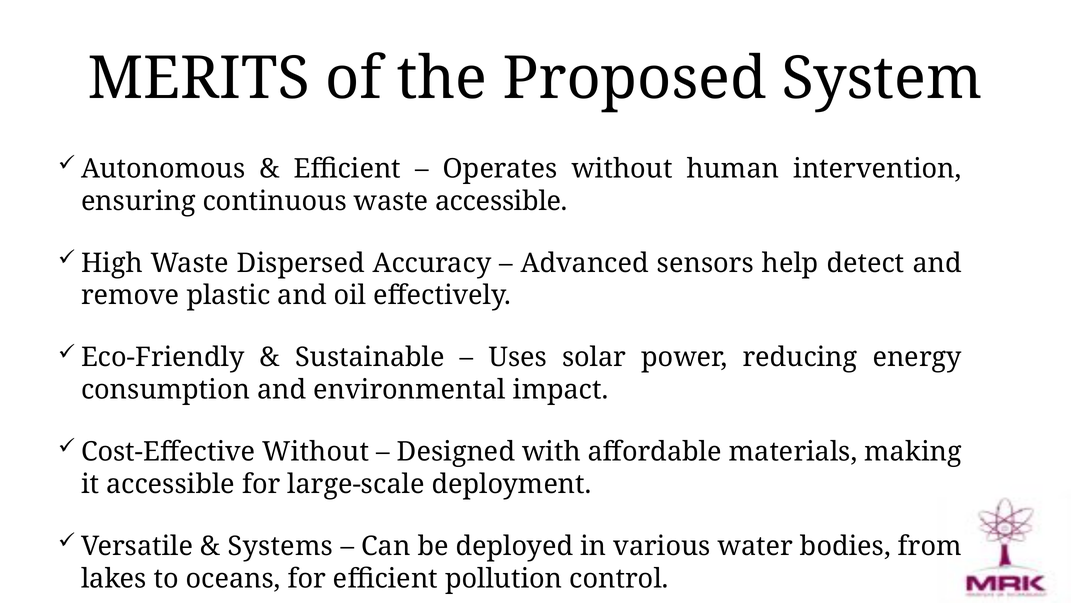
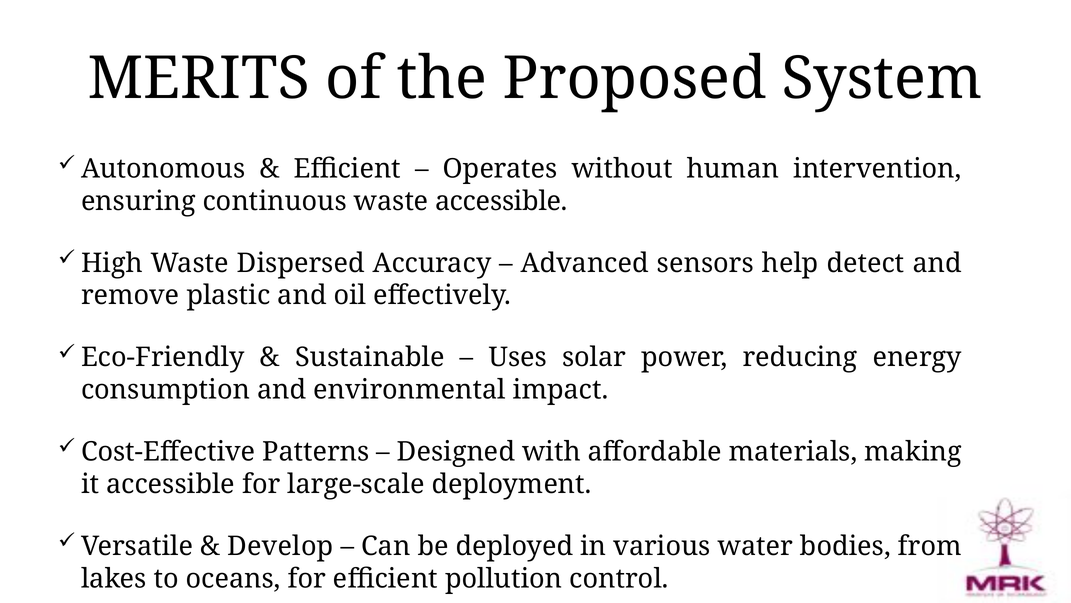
Cost-Effective Without: Without -> Patterns
Systems: Systems -> Develop
